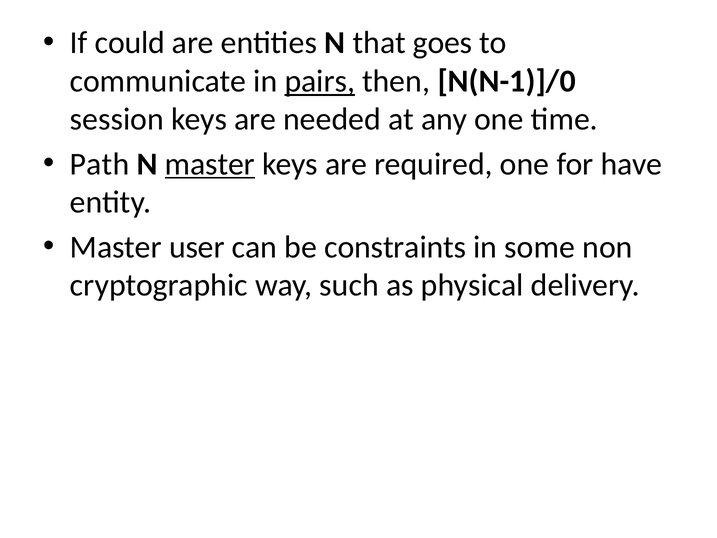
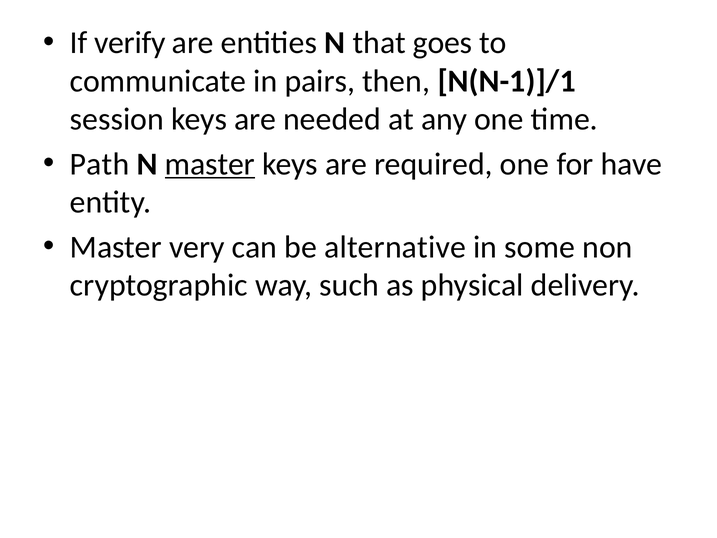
could: could -> verify
pairs underline: present -> none
N(N-1)]/0: N(N-1)]/0 -> N(N-1)]/1
user: user -> very
constraints: constraints -> alternative
